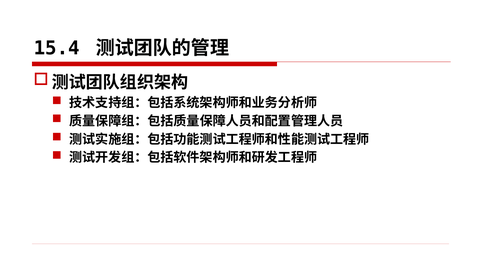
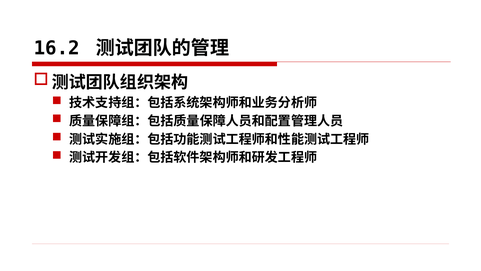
15.4: 15.4 -> 16.2
